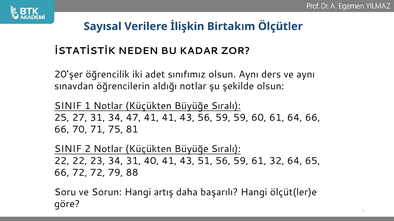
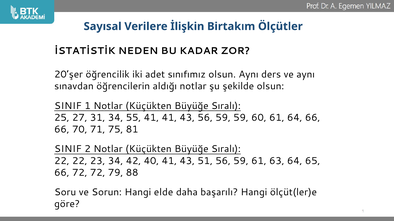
47: 47 -> 55
34 31: 31 -> 42
32: 32 -> 63
artış: artış -> elde
